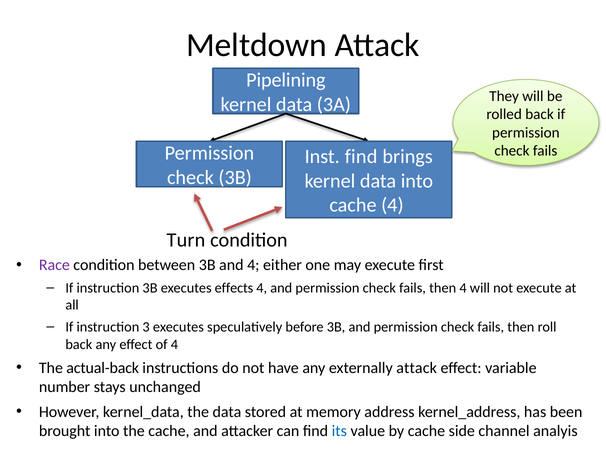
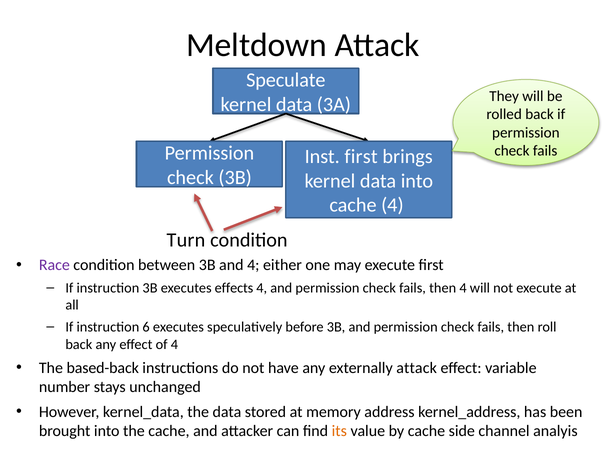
Pipelining: Pipelining -> Speculate
Inst find: find -> first
3: 3 -> 6
actual-back: actual-back -> based-back
its colour: blue -> orange
